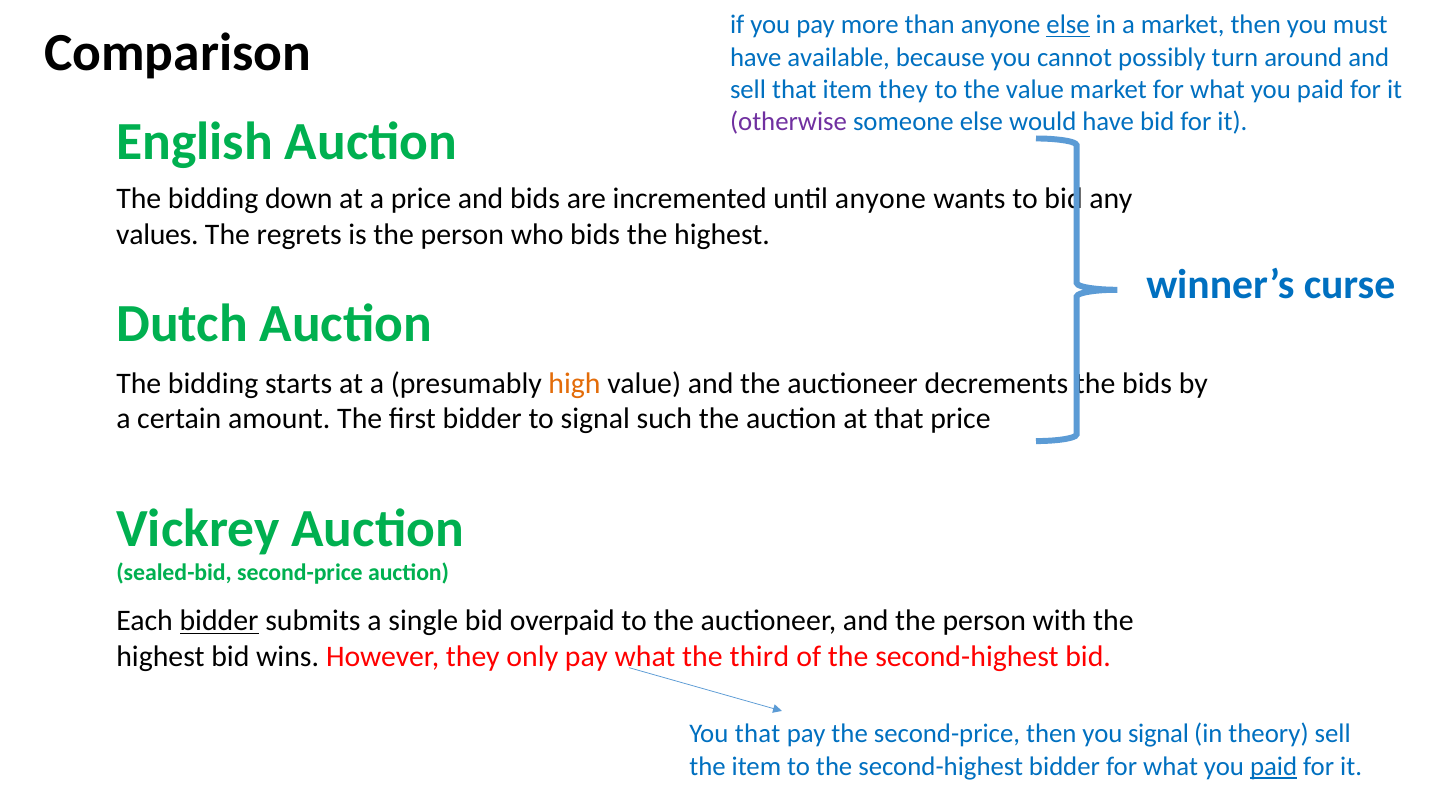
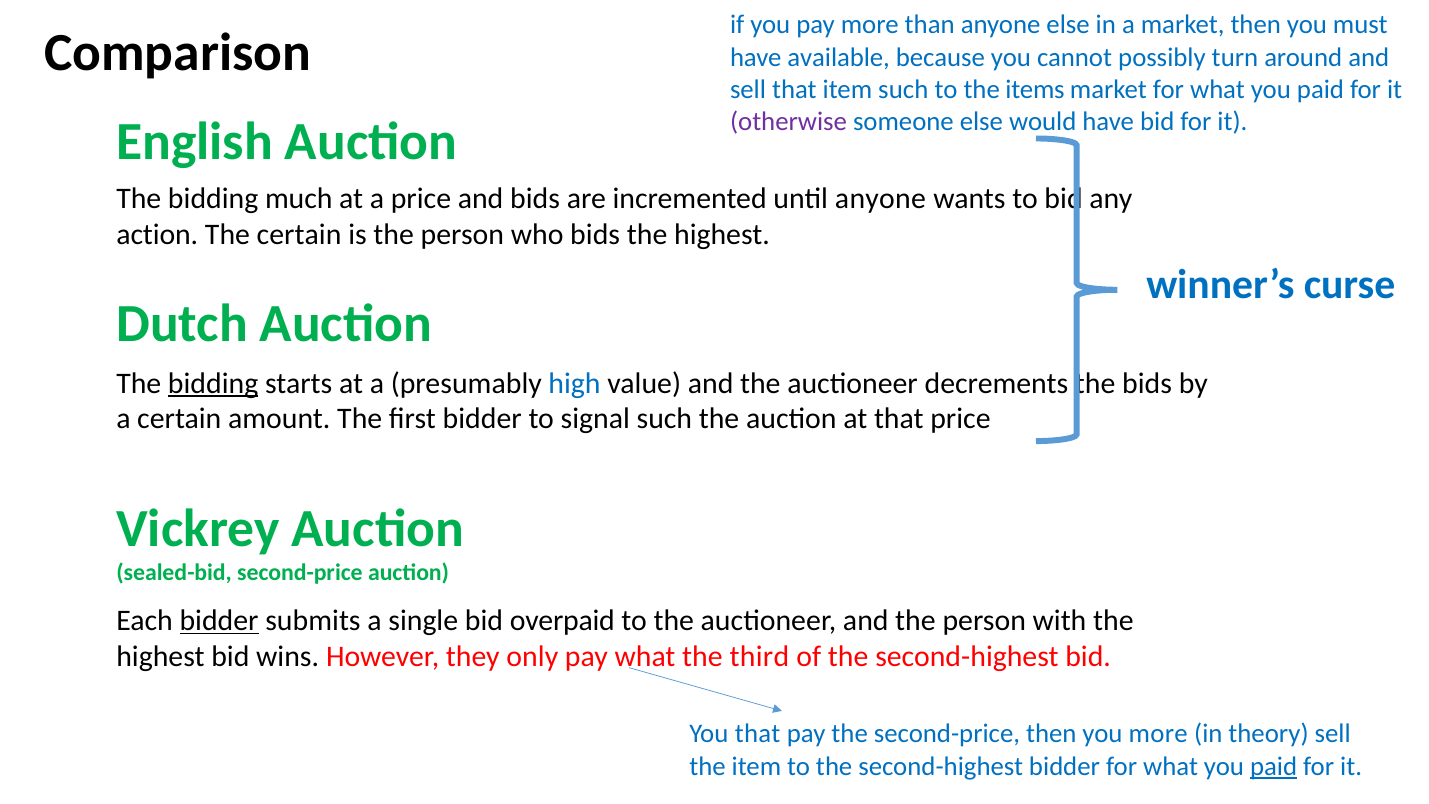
else at (1068, 25) underline: present -> none
item they: they -> such
the value: value -> items
down: down -> much
values: values -> action
The regrets: regrets -> certain
bidding at (213, 383) underline: none -> present
high colour: orange -> blue
you signal: signal -> more
